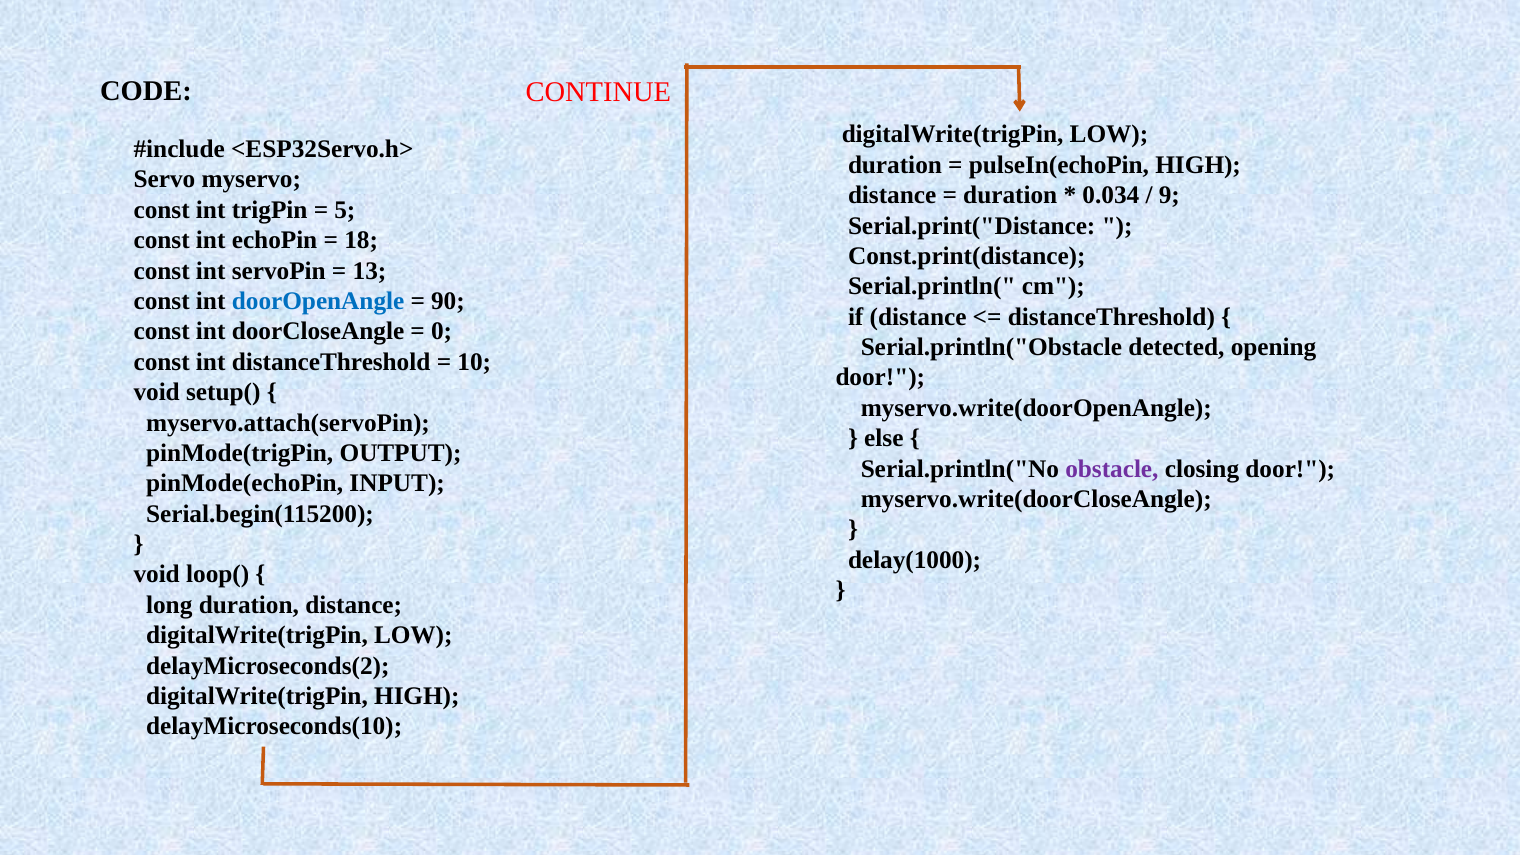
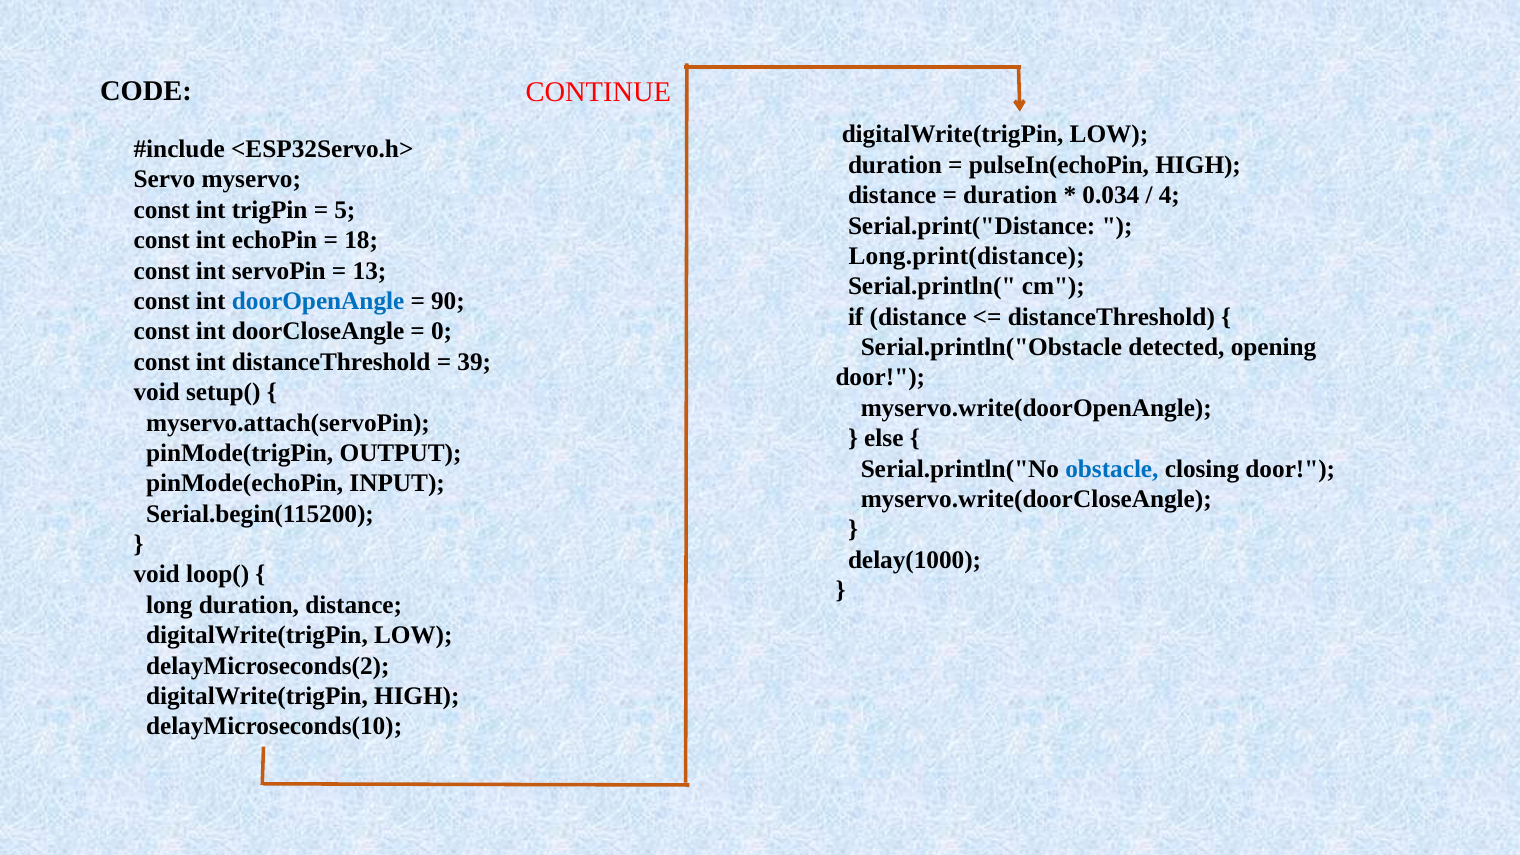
9: 9 -> 4
Const.print(distance: Const.print(distance -> Long.print(distance
10: 10 -> 39
obstacle colour: purple -> blue
